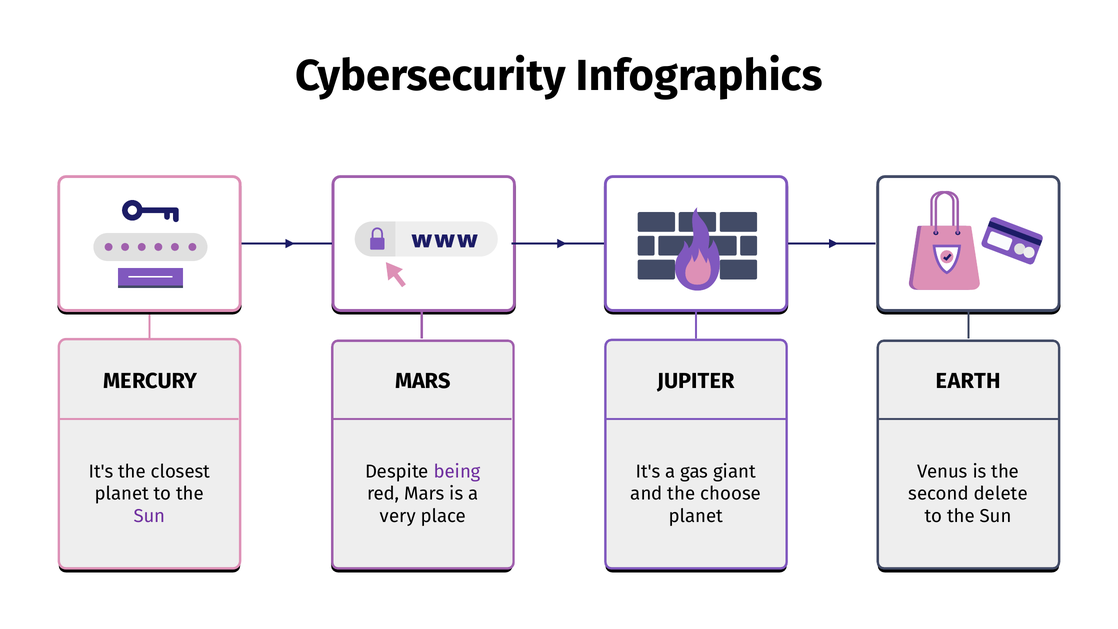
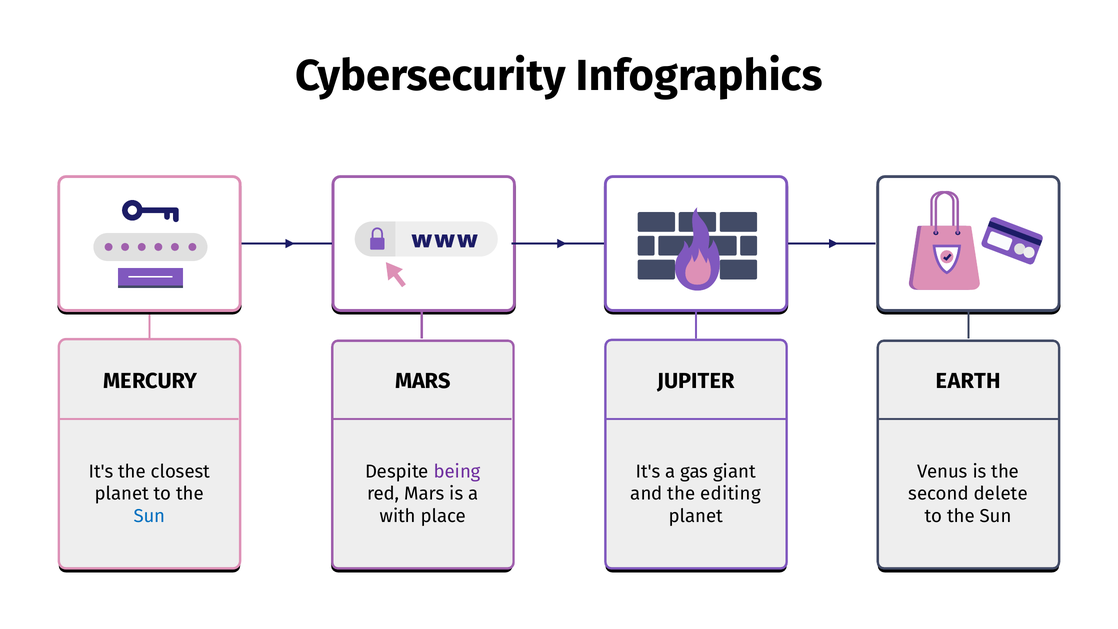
choose: choose -> editing
Sun at (149, 516) colour: purple -> blue
very: very -> with
